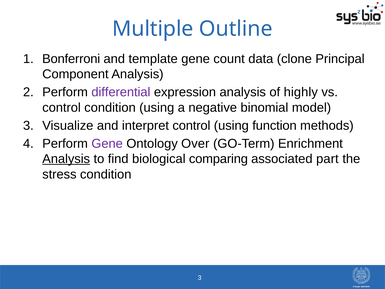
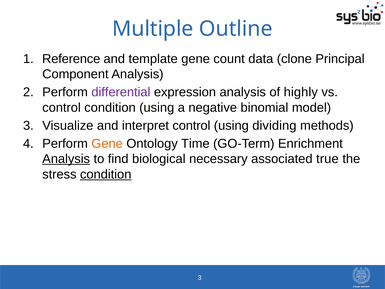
Bonferroni: Bonferroni -> Reference
function: function -> dividing
Gene at (107, 143) colour: purple -> orange
Over: Over -> Time
comparing: comparing -> necessary
part: part -> true
condition at (106, 174) underline: none -> present
